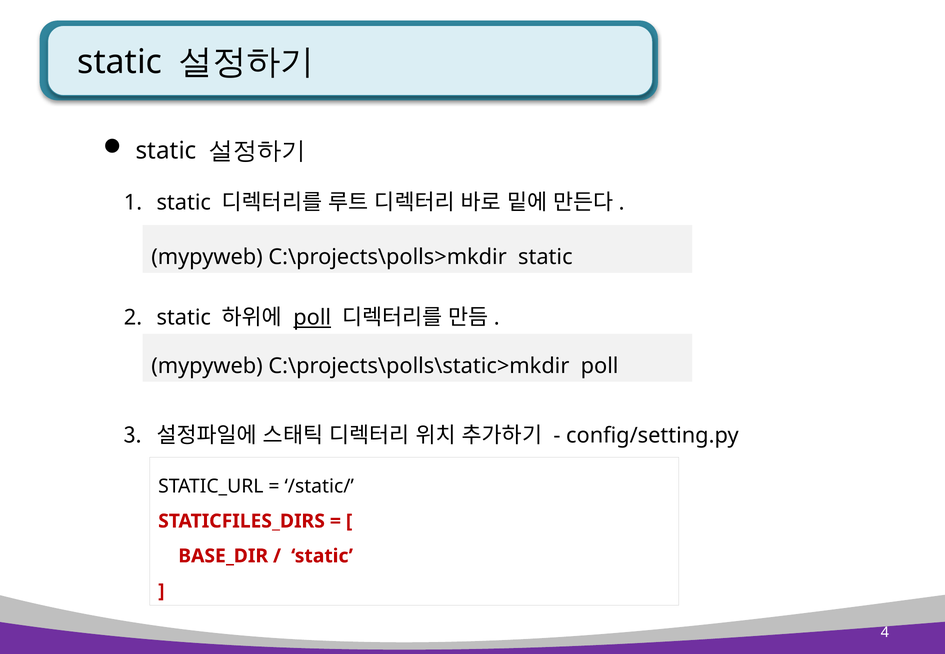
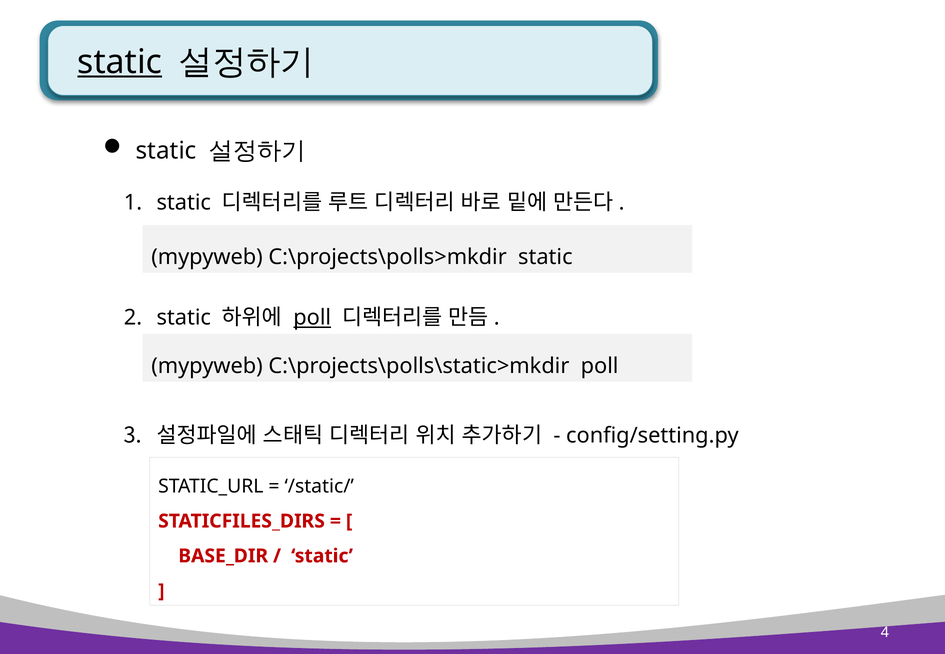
static at (120, 62) underline: none -> present
